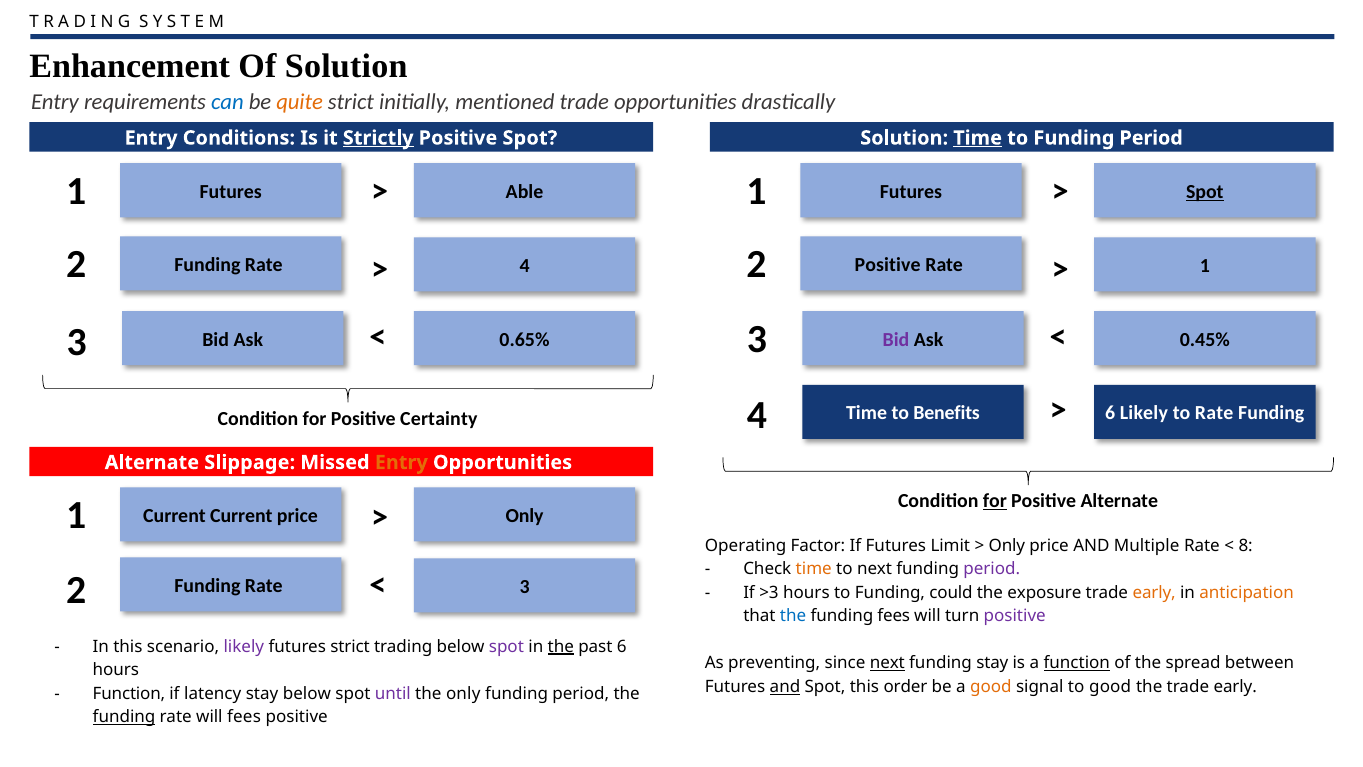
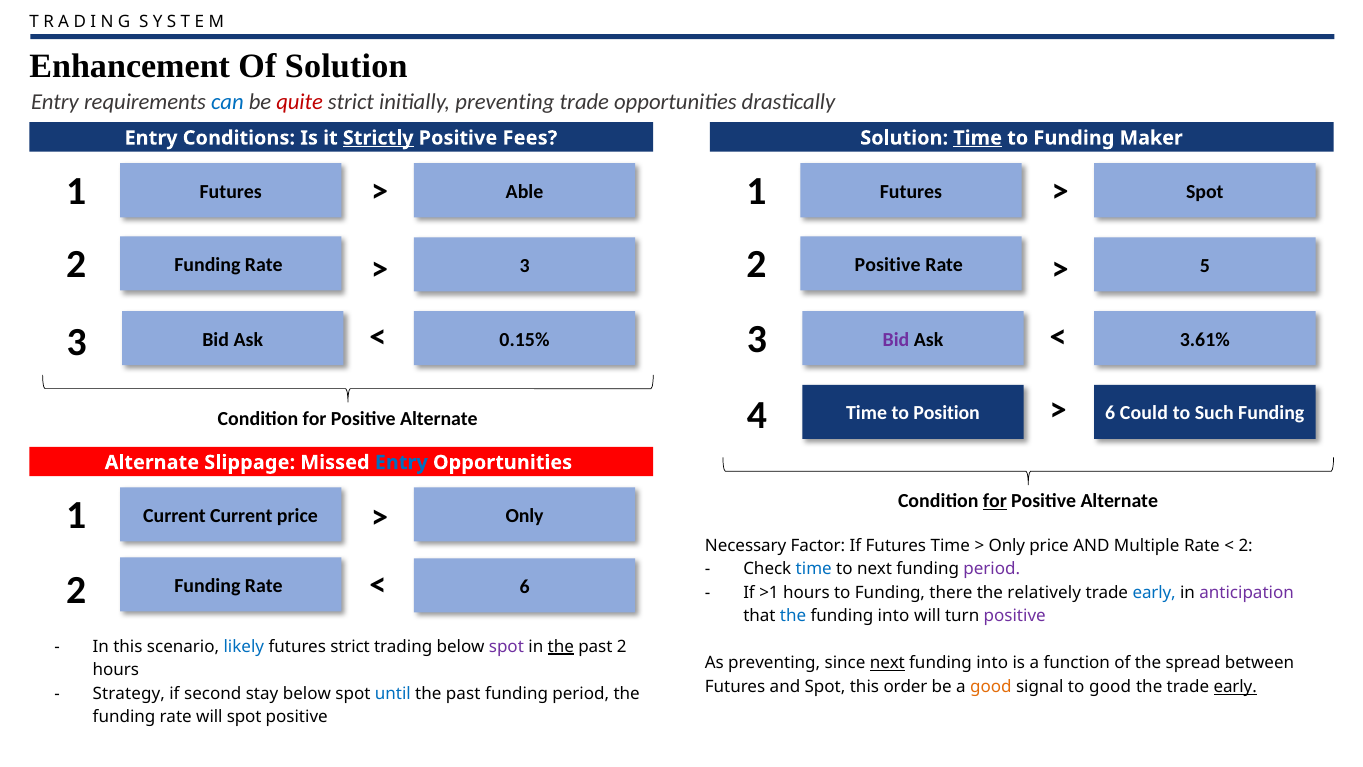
quite colour: orange -> red
initially mentioned: mentioned -> preventing
Positive Spot: Spot -> Fees
to Funding Period: Period -> Maker
Spot at (1205, 192) underline: present -> none
Rate 4: 4 -> 3
Rate 1: 1 -> 5
0.65%: 0.65% -> 0.15%
0.45%: 0.45% -> 3.61%
Benefits: Benefits -> Position
6 Likely: Likely -> Could
to Rate: Rate -> Such
Certainty at (439, 419): Certainty -> Alternate
Entry at (401, 462) colour: orange -> blue
Operating: Operating -> Necessary
Futures Limit: Limit -> Time
8 at (1246, 545): 8 -> 2
time at (814, 569) colour: orange -> blue
Rate 3: 3 -> 6
>3: >3 -> >1
could: could -> there
exposure: exposure -> relatively
early at (1154, 592) colour: orange -> blue
anticipation colour: orange -> purple
fees at (894, 616): fees -> into
likely at (244, 646) colour: purple -> blue
past 6: 6 -> 2
stay at (992, 663): stay -> into
function at (1077, 663) underline: present -> none
and at (785, 686) underline: present -> none
early at (1235, 686) underline: none -> present
Function at (129, 693): Function -> Strategy
latency: latency -> second
until colour: purple -> blue
only at (463, 693): only -> past
funding at (124, 717) underline: present -> none
will fees: fees -> spot
